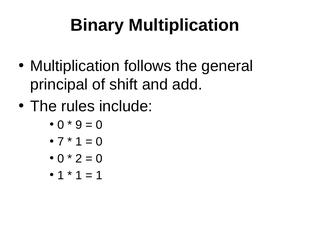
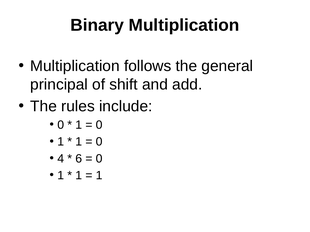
9 at (79, 125): 9 -> 1
7 at (61, 142): 7 -> 1
0 at (61, 159): 0 -> 4
2: 2 -> 6
